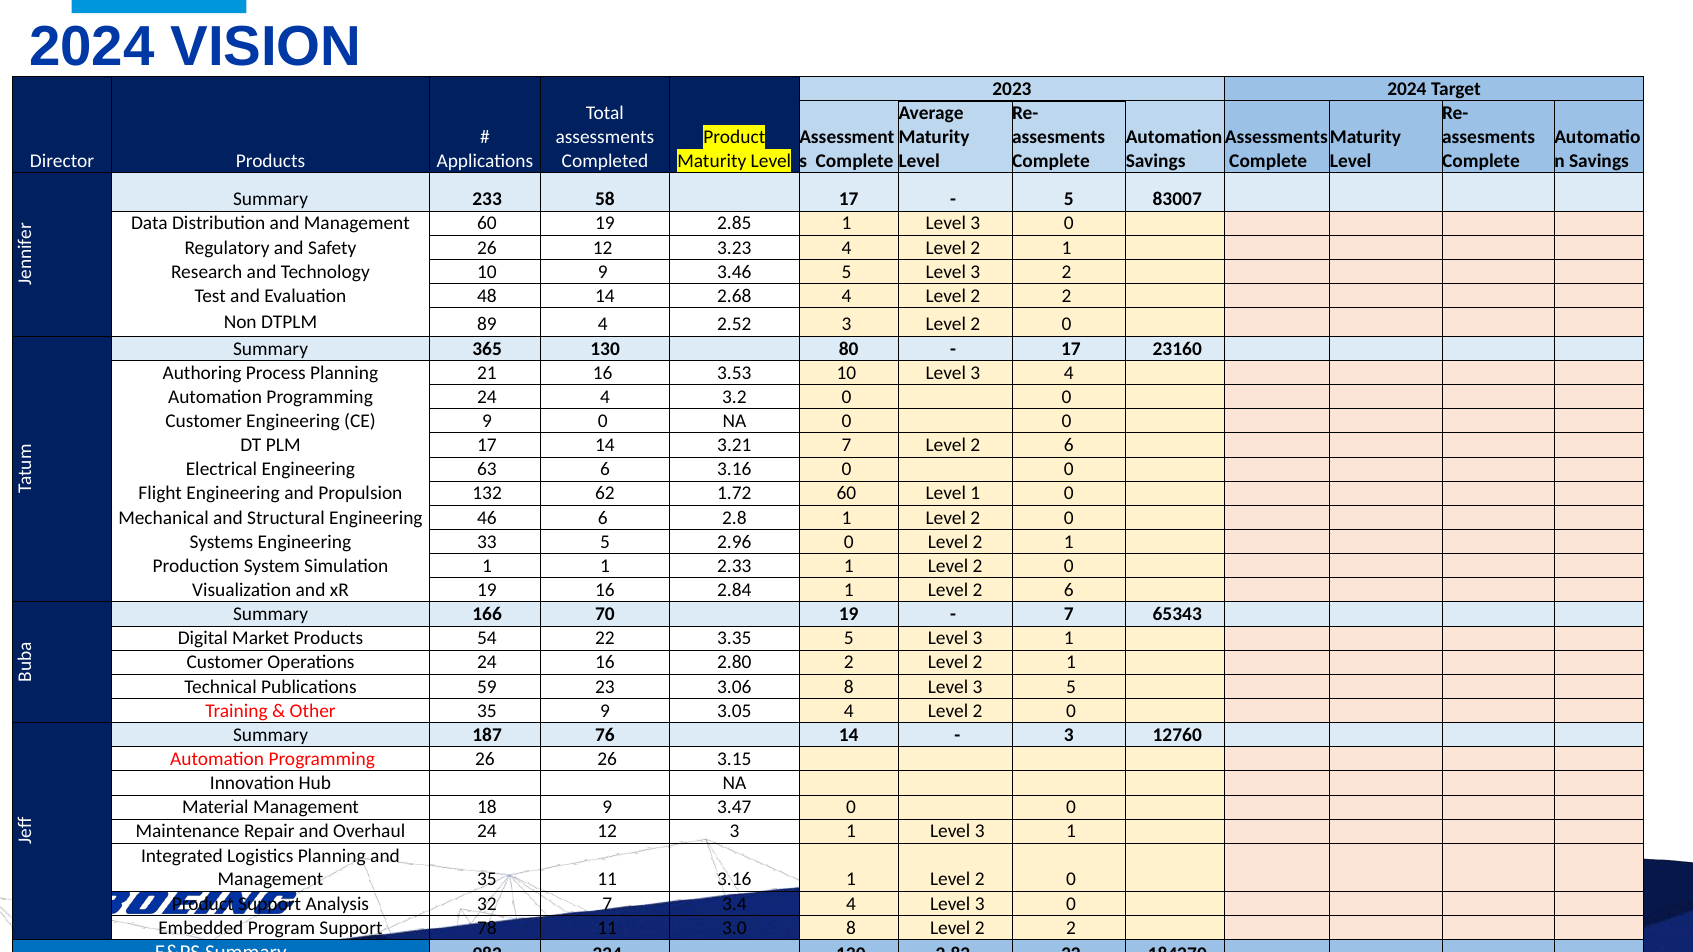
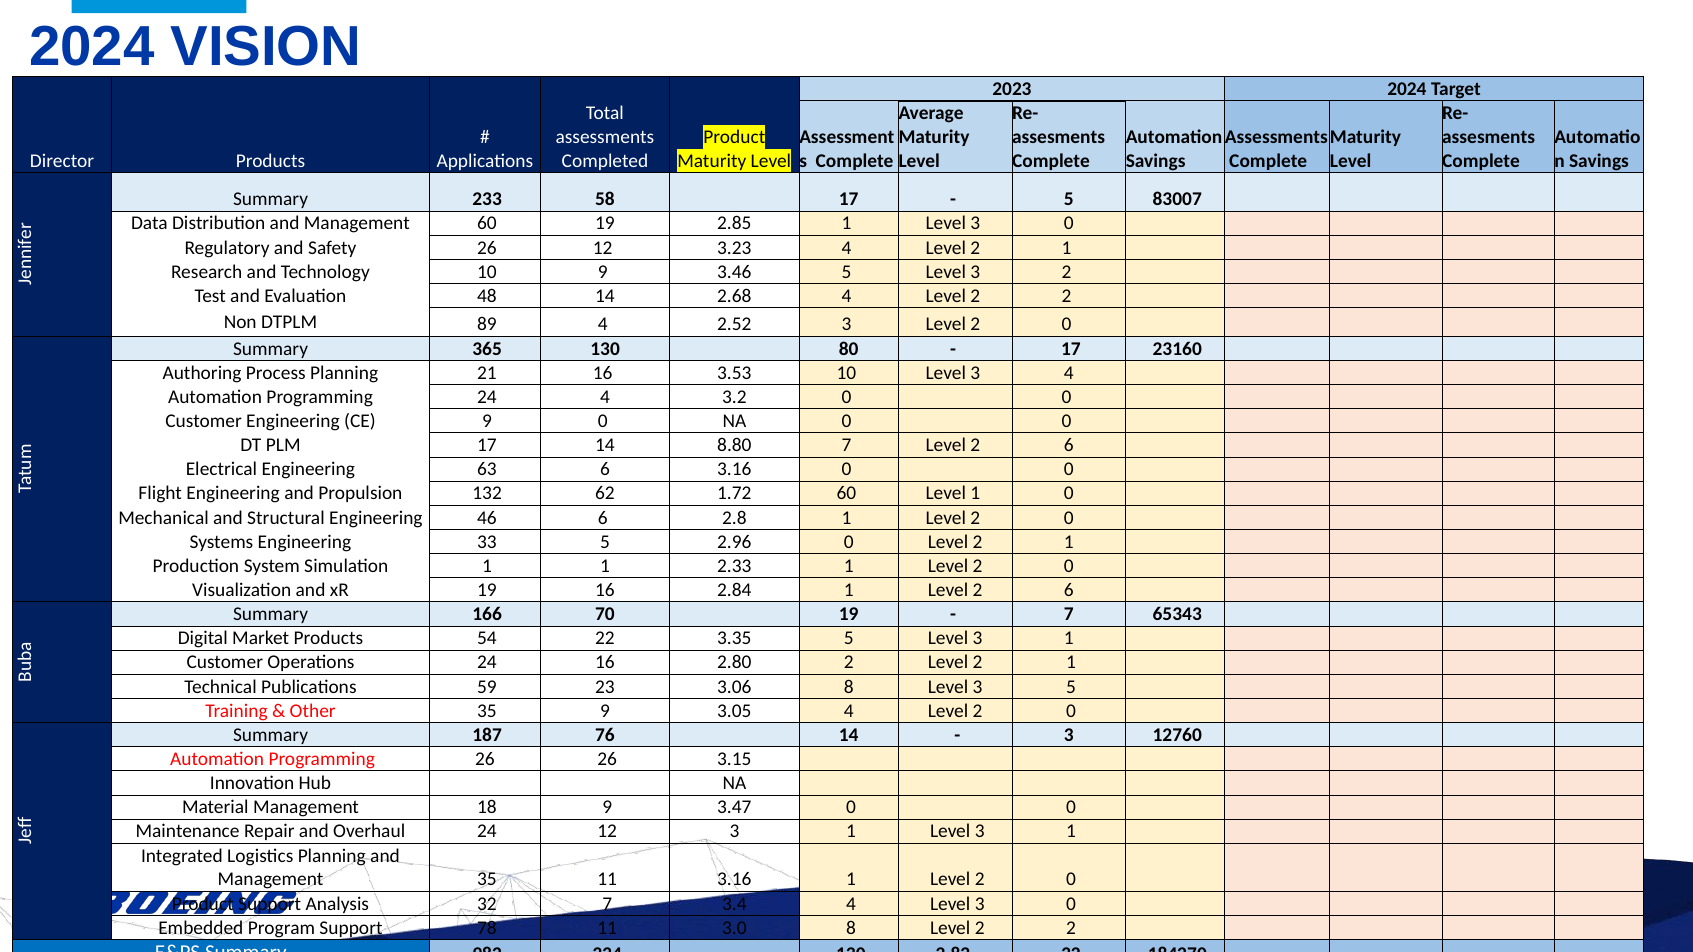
3.21: 3.21 -> 8.80
